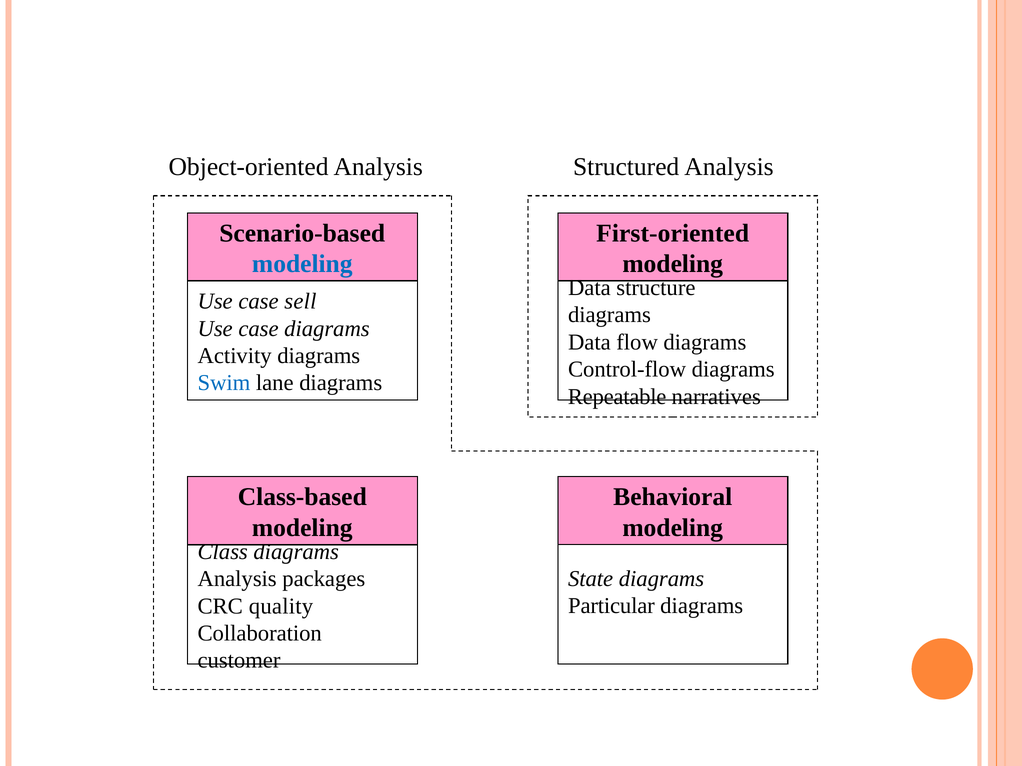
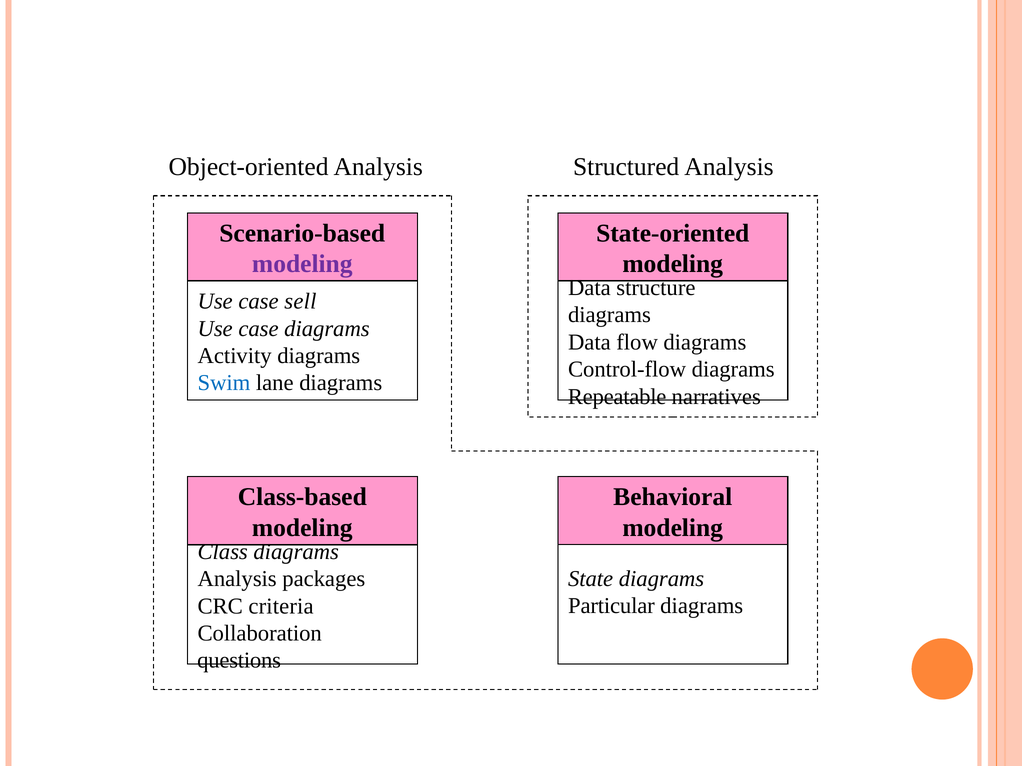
First-oriented: First-oriented -> State-oriented
modeling at (302, 264) colour: blue -> purple
quality: quality -> criteria
customer: customer -> questions
